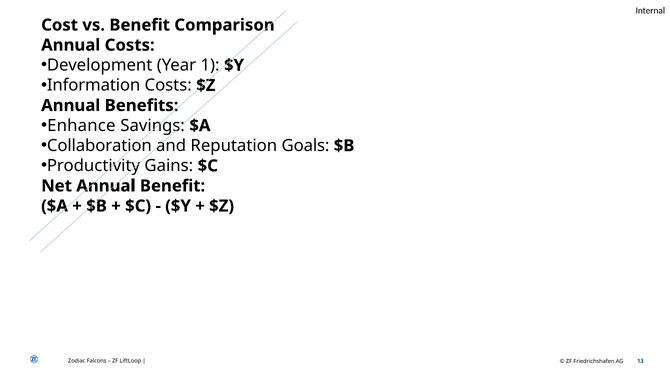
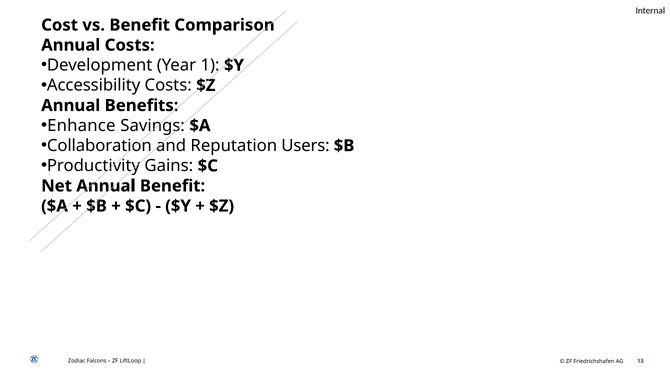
Information: Information -> Accessibility
Goals: Goals -> Users
